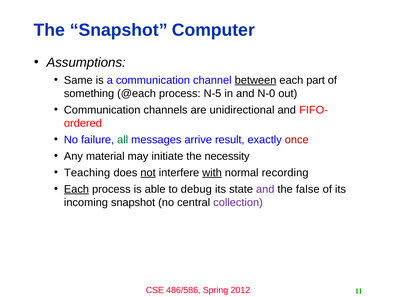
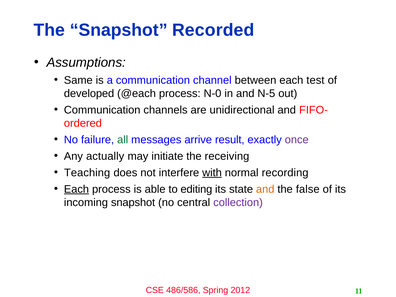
Computer: Computer -> Recorded
between underline: present -> none
part: part -> test
something: something -> developed
N-5: N-5 -> N-0
N-0: N-0 -> N-5
once colour: red -> purple
material: material -> actually
necessity: necessity -> receiving
not underline: present -> none
debug: debug -> editing
and at (265, 189) colour: purple -> orange
